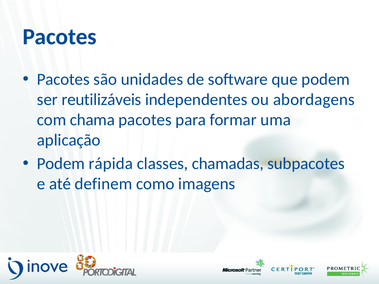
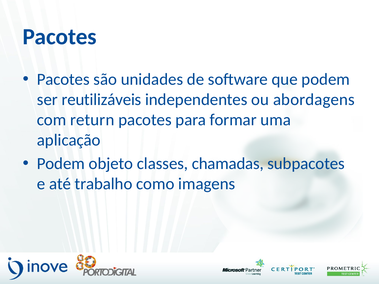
chama: chama -> return
rápida: rápida -> objeto
definem: definem -> trabalho
